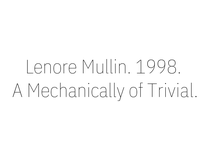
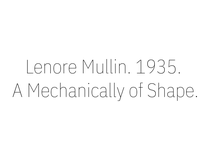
1998: 1998 -> 1935
Trivial: Trivial -> Shape
